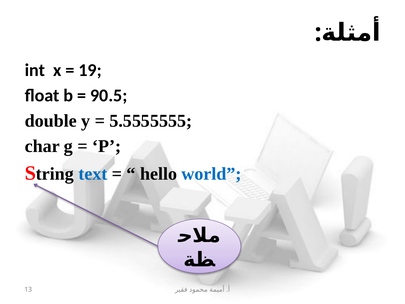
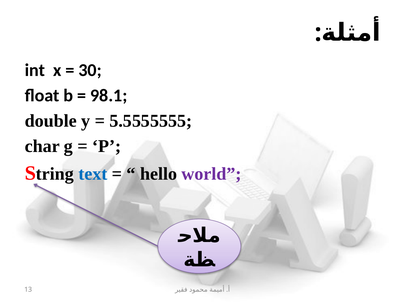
19: 19 -> 30
90.5: 90.5 -> 98.1
world colour: blue -> purple
